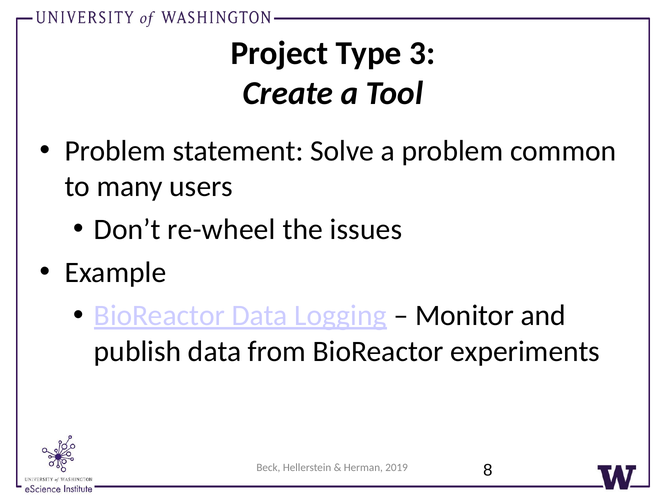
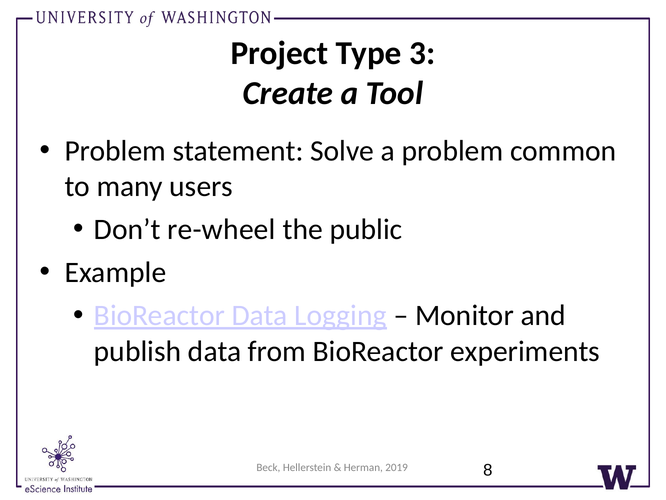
issues: issues -> public
